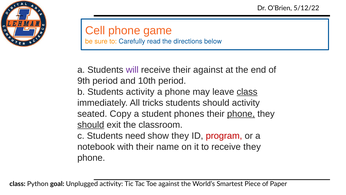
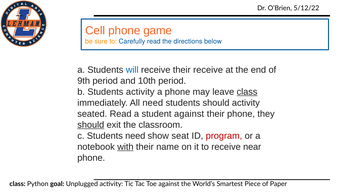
will colour: purple -> blue
their against: against -> receive
All tricks: tricks -> need
seated Copy: Copy -> Read
student phones: phones -> against
phone at (241, 114) underline: present -> none
show they: they -> seat
with underline: none -> present
receive they: they -> near
